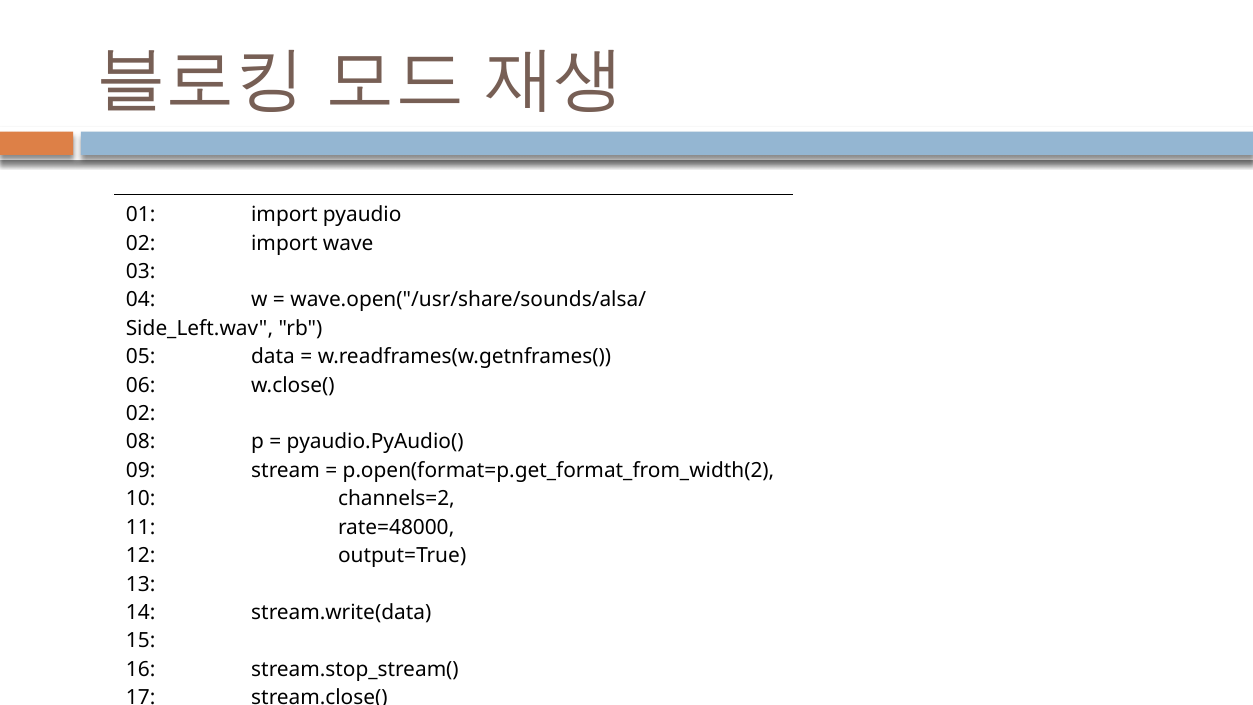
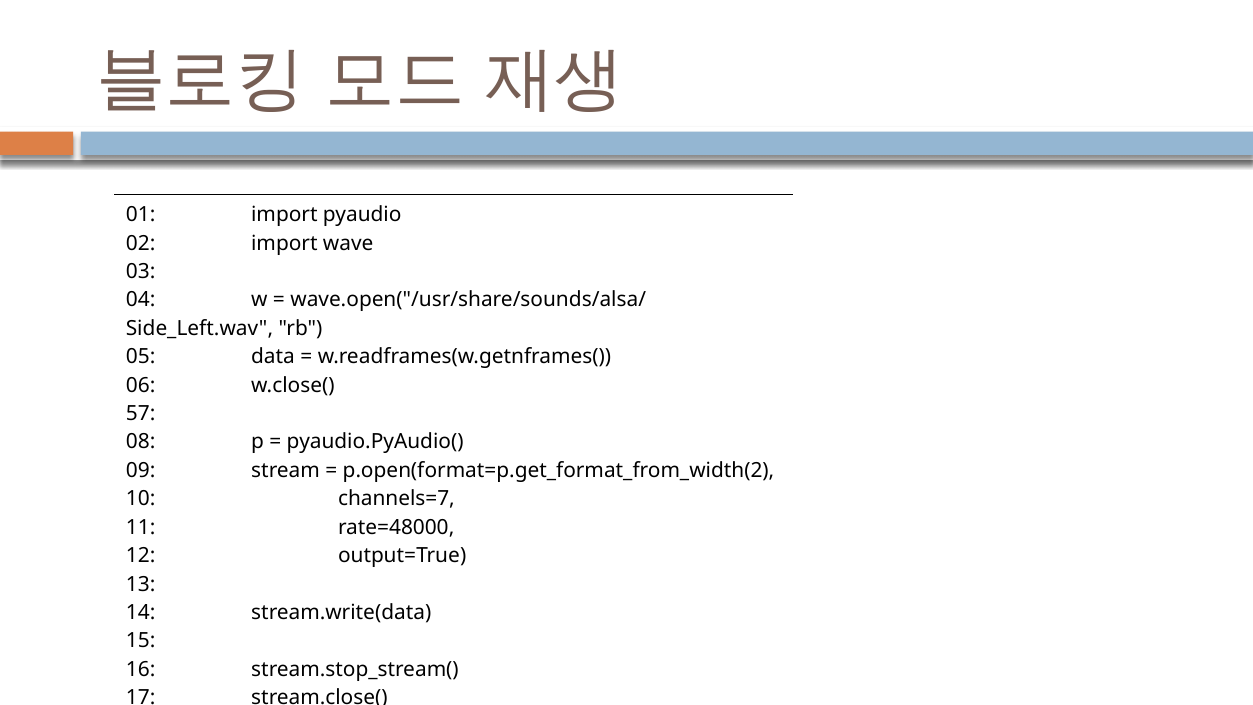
02 at (141, 414): 02 -> 57
channels=2: channels=2 -> channels=7
